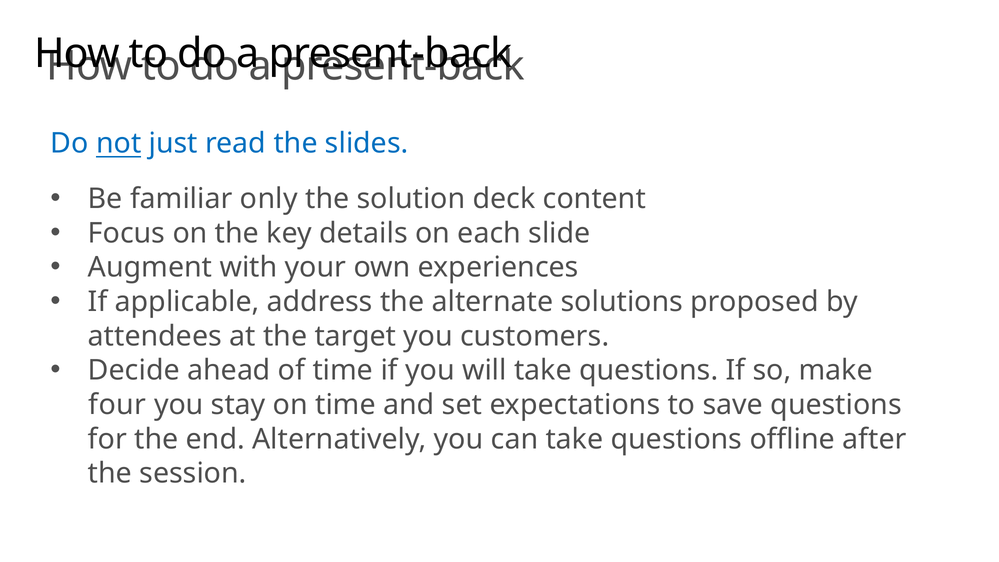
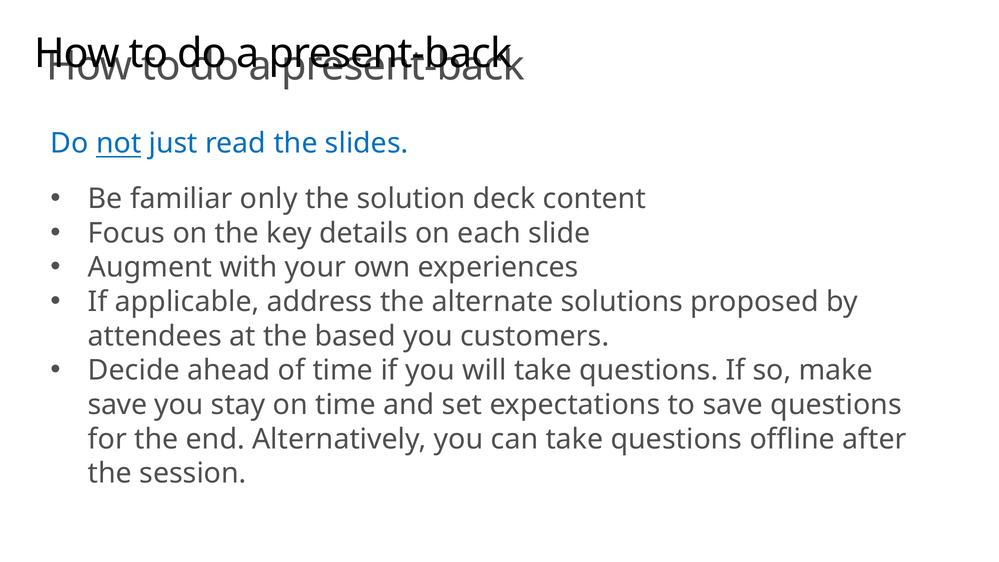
target: target -> based
four at (117, 405): four -> save
